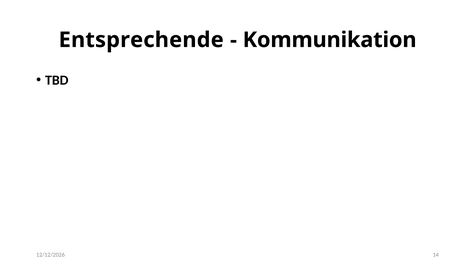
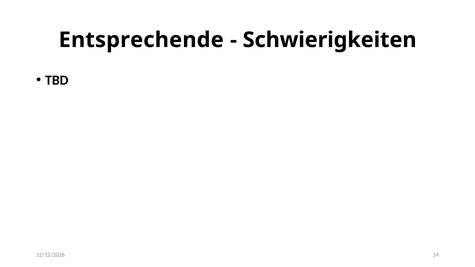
Kommunikation: Kommunikation -> Schwierigkeiten
